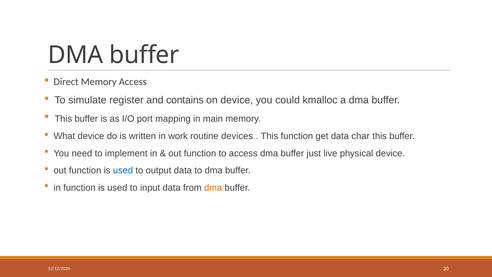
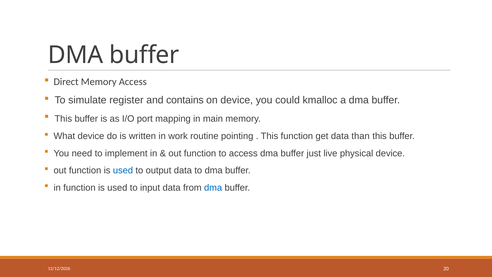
devices: devices -> pointing
char: char -> than
dma at (213, 187) colour: orange -> blue
